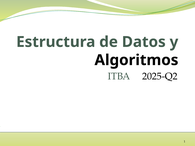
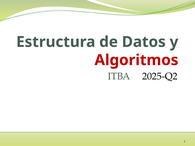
Algoritmos colour: black -> red
